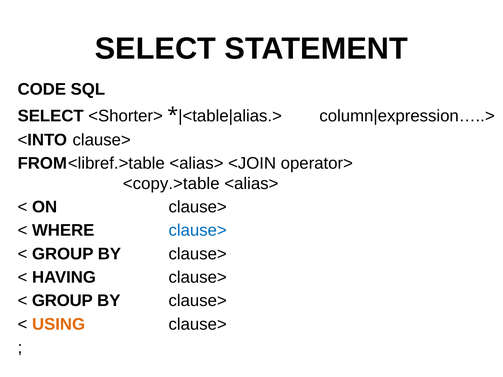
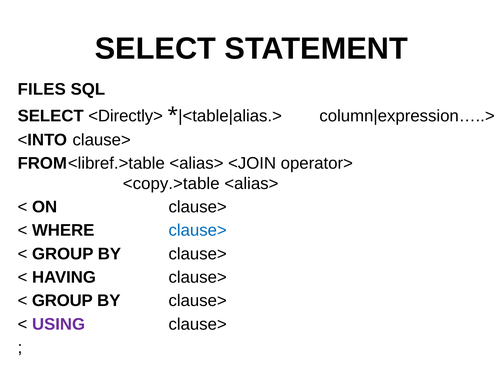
CODE: CODE -> FILES
<Shorter>: <Shorter> -> <Directly>
USING colour: orange -> purple
